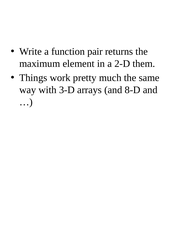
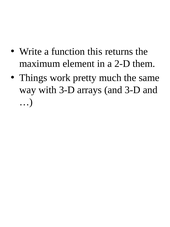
pair: pair -> this
and 8-D: 8-D -> 3-D
